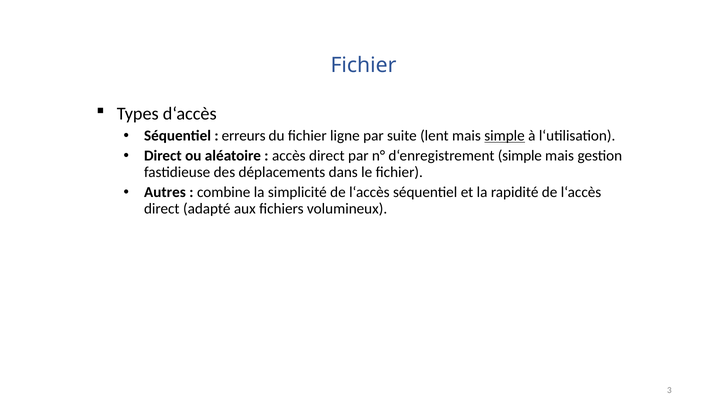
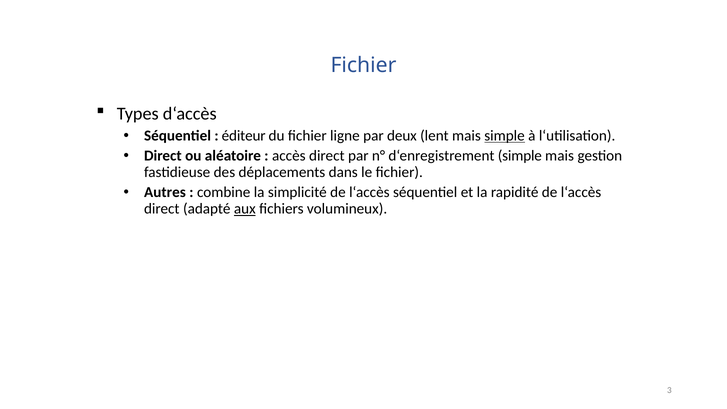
erreurs: erreurs -> éditeur
suite: suite -> deux
aux underline: none -> present
